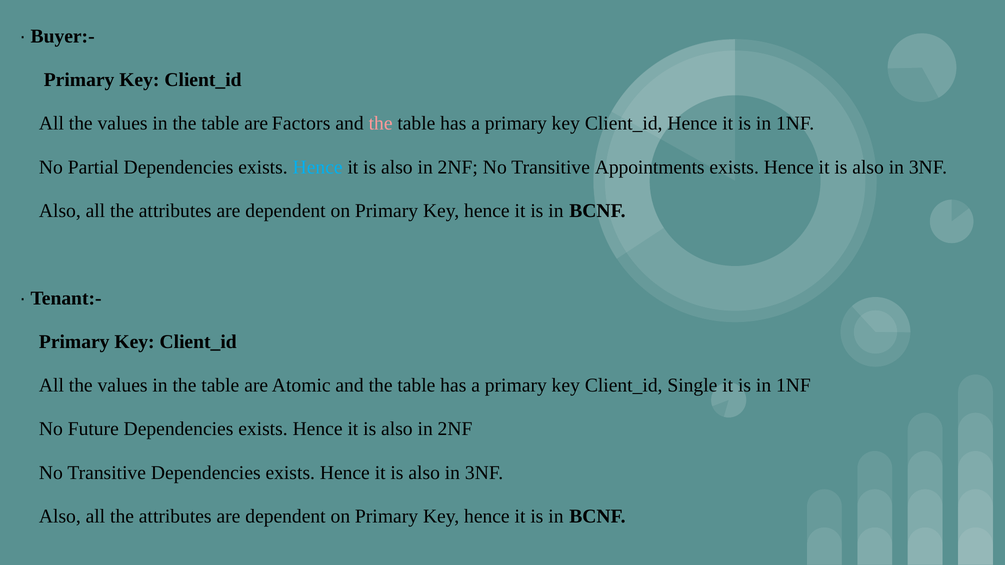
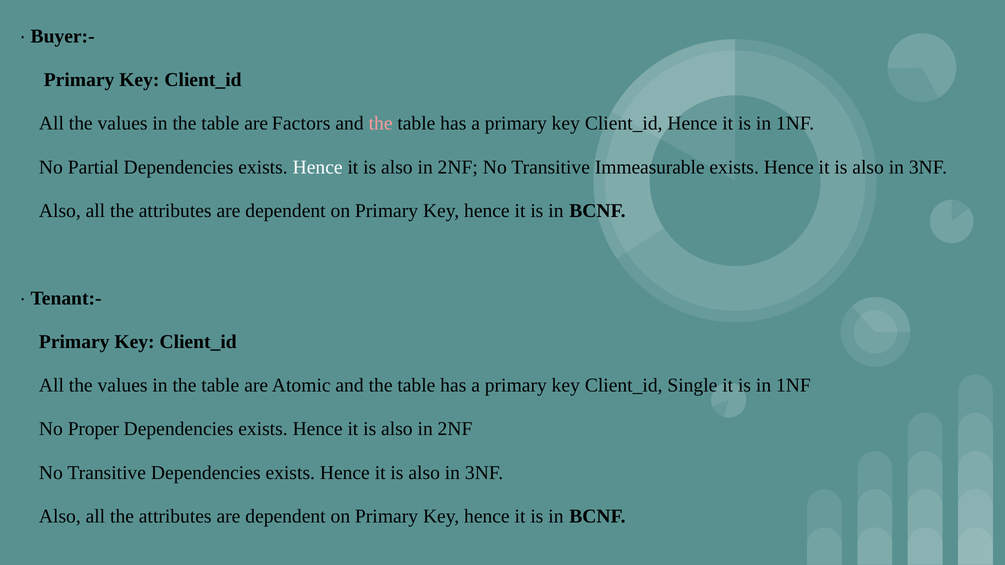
Hence at (318, 167) colour: light blue -> white
Appointments: Appointments -> Immeasurable
Future: Future -> Proper
